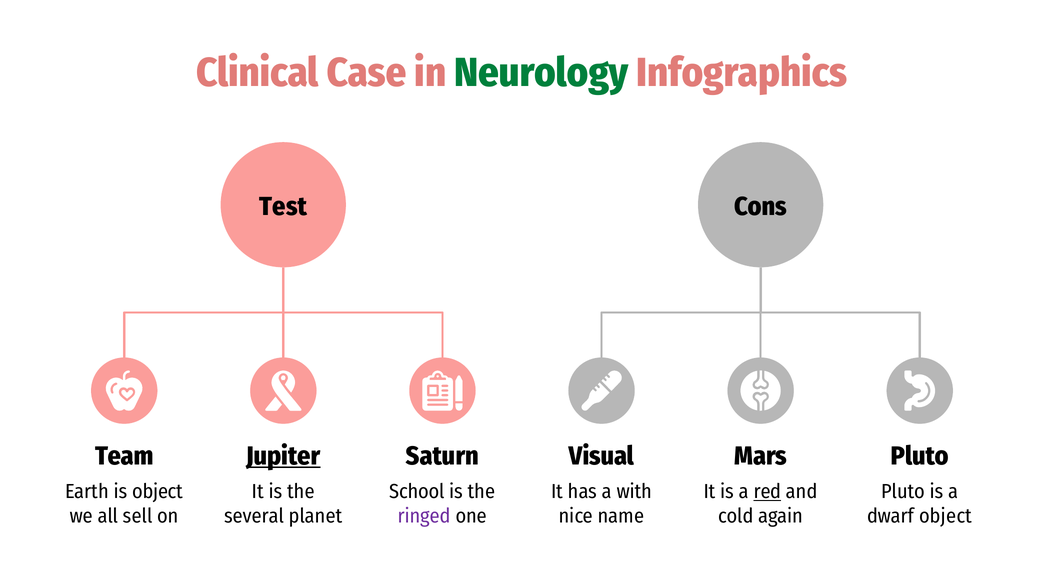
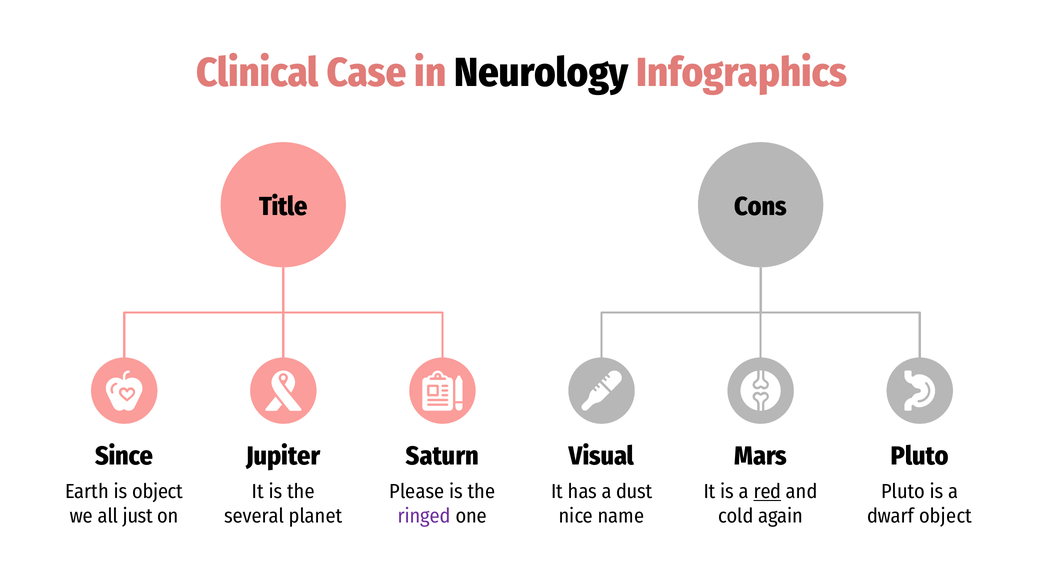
Neurology colour: green -> black
Test: Test -> Title
Team: Team -> Since
Jupiter underline: present -> none
School: School -> Please
with: with -> dust
sell: sell -> just
